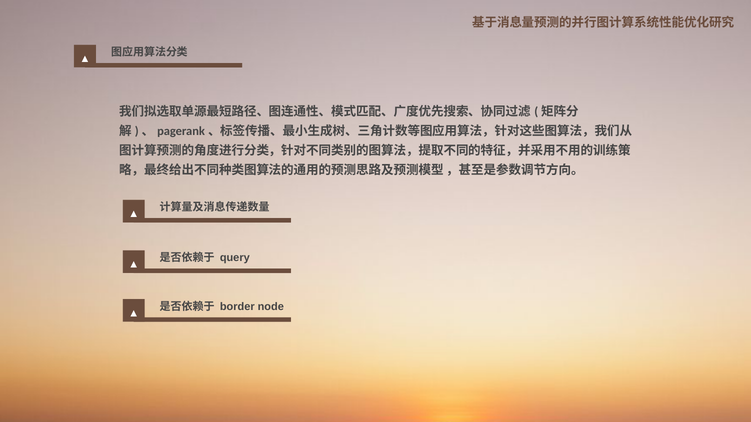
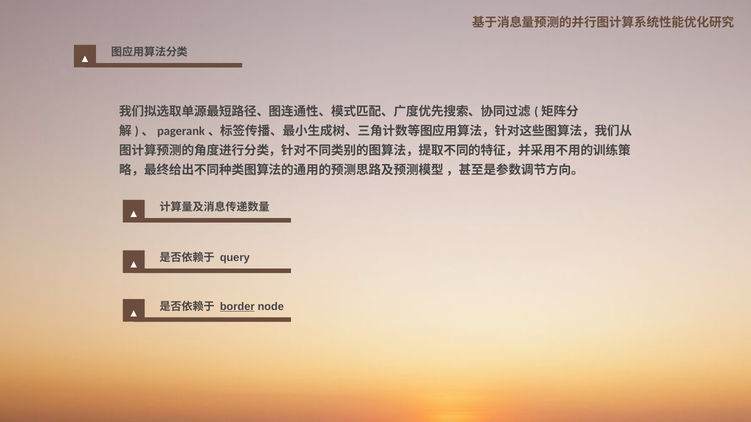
border underline: none -> present
